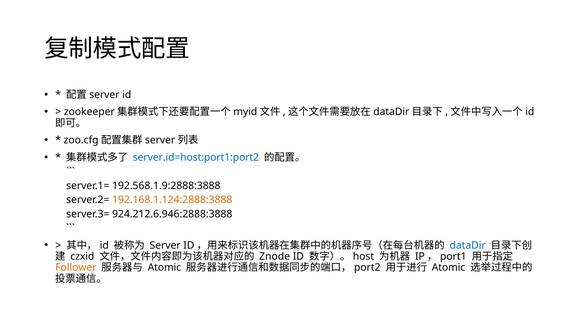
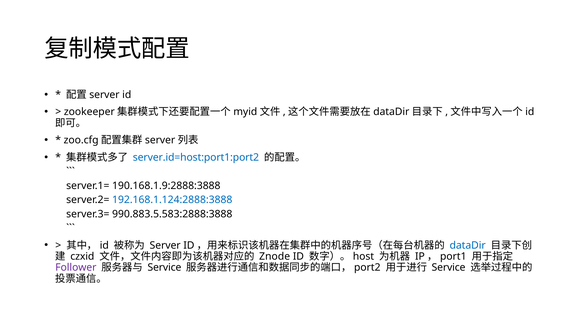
192.568.1.9:2888:3888: 192.568.1.9:2888:3888 -> 190.168.1.9:2888:3888
192.168.1.124:2888:3888 colour: orange -> blue
924.212.6.946:2888:3888: 924.212.6.946:2888:3888 -> 990.883.5.583:2888:3888
Follower colour: orange -> purple
Atomic at (164, 268): Atomic -> Service
Atomic at (449, 268): Atomic -> Service
